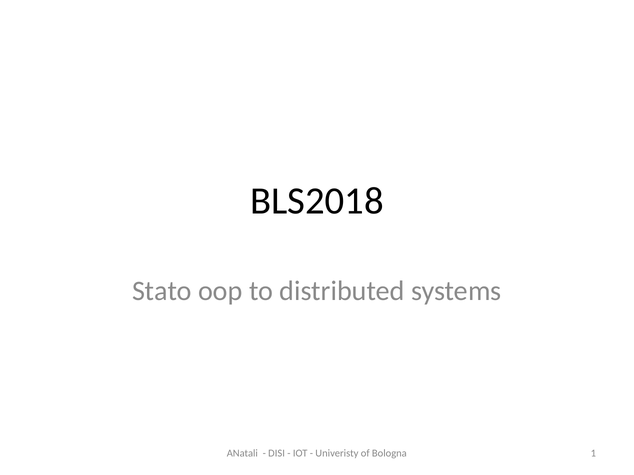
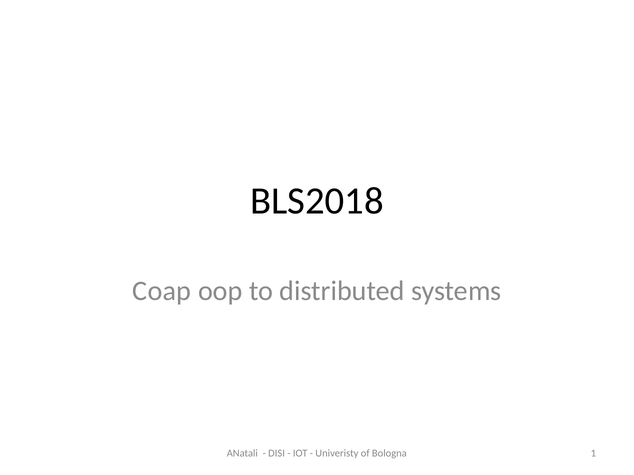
Stato: Stato -> Coap
